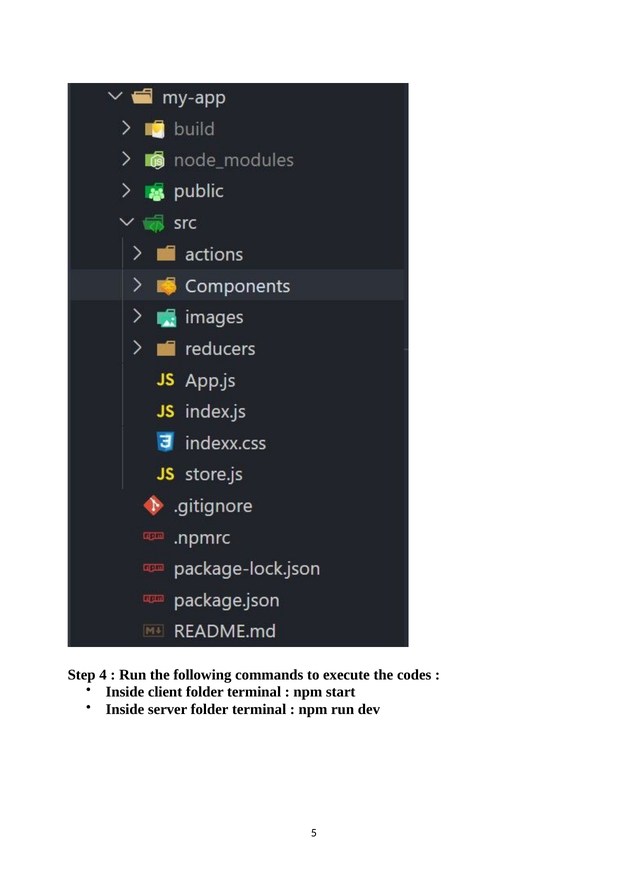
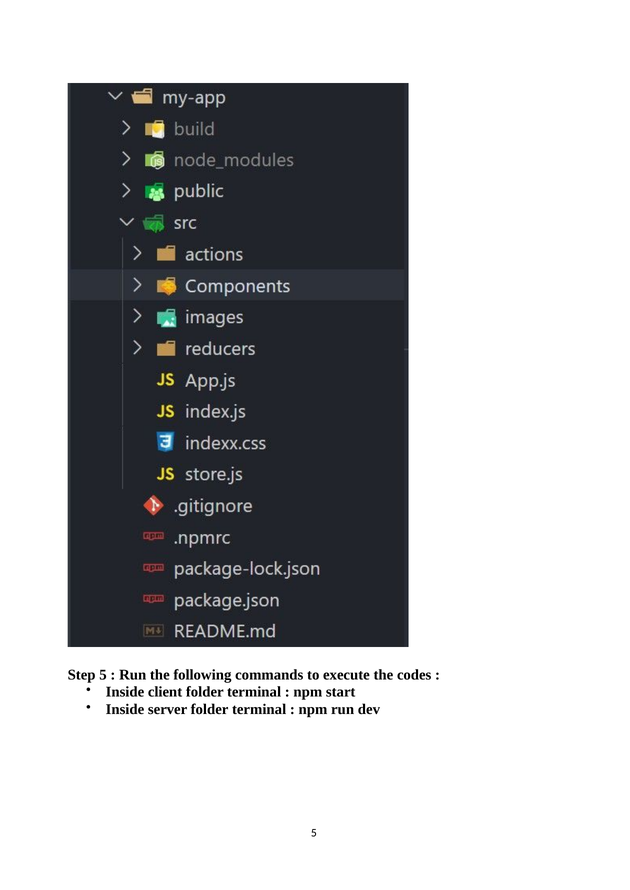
Step 4: 4 -> 5
